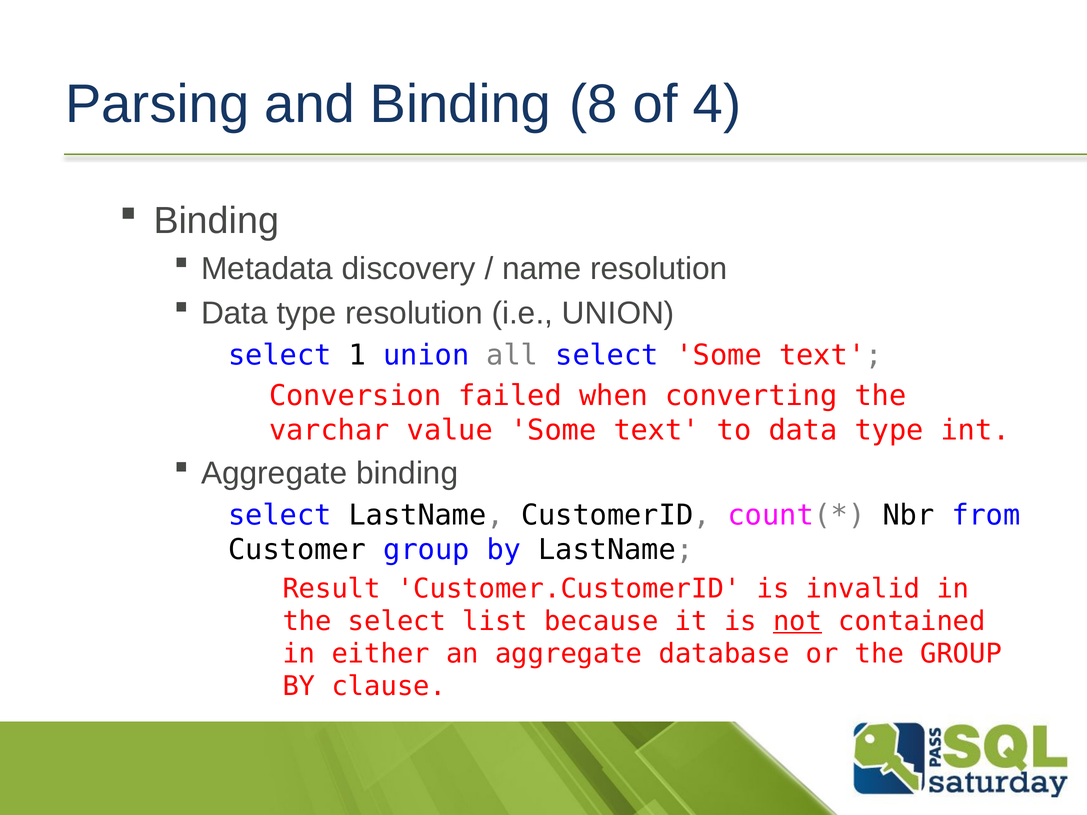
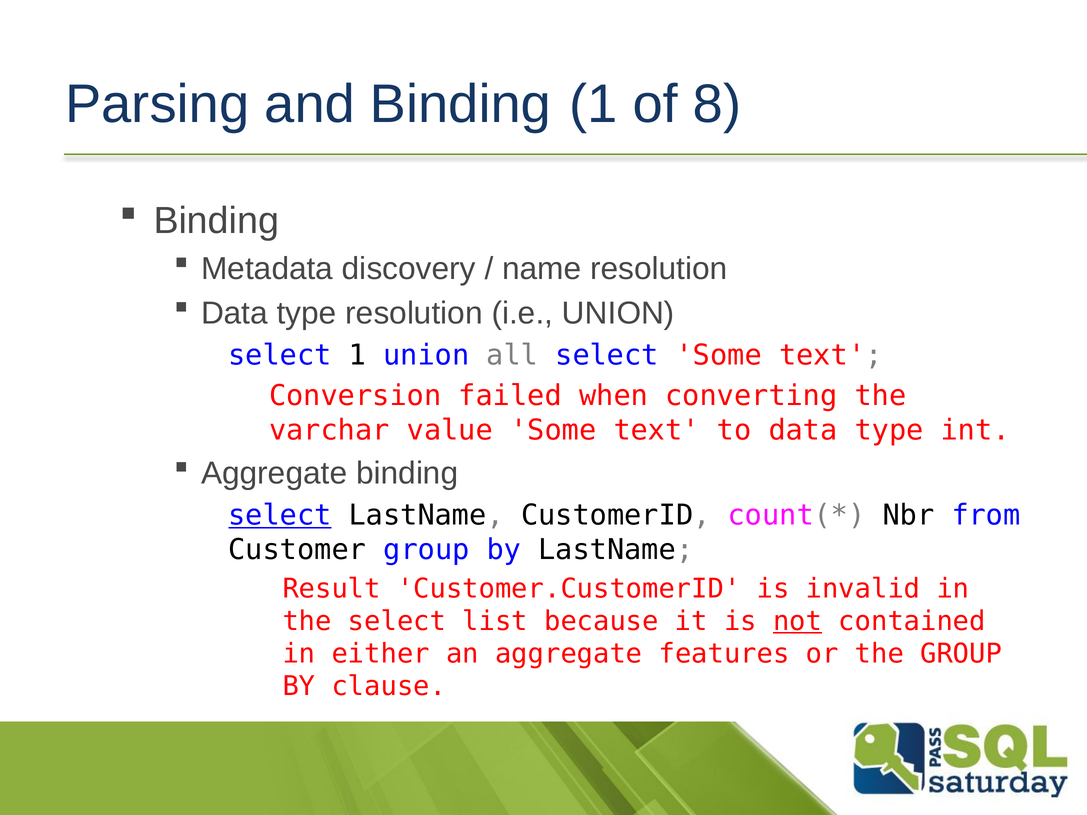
Binding 8: 8 -> 1
4: 4 -> 8
select at (280, 516) underline: none -> present
database: database -> features
